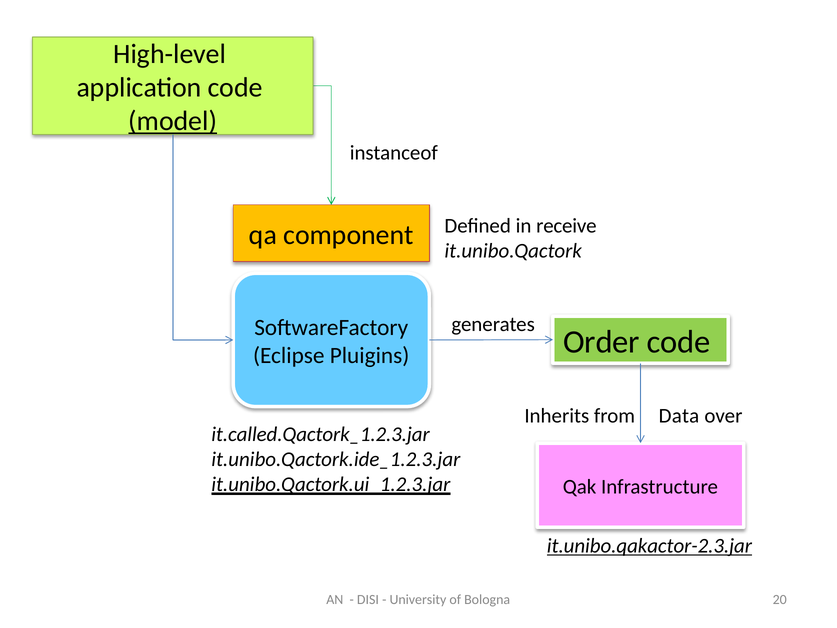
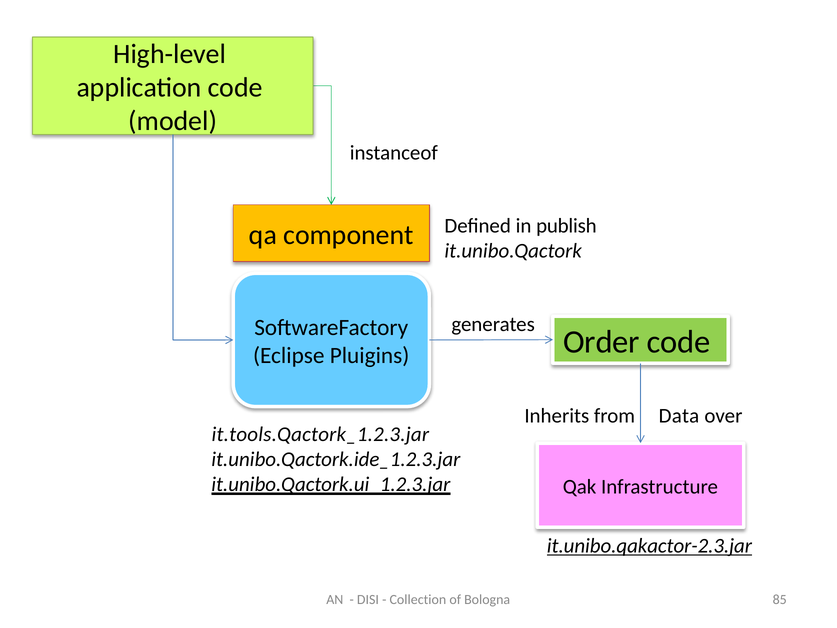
model underline: present -> none
receive: receive -> publish
it.called.Qactork_1.2.3.jar: it.called.Qactork_1.2.3.jar -> it.tools.Qactork_1.2.3.jar
University: University -> Collection
20: 20 -> 85
